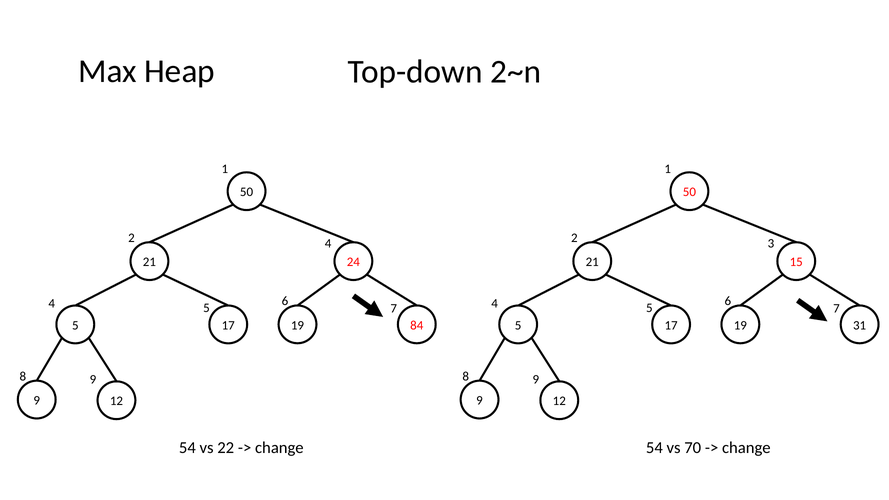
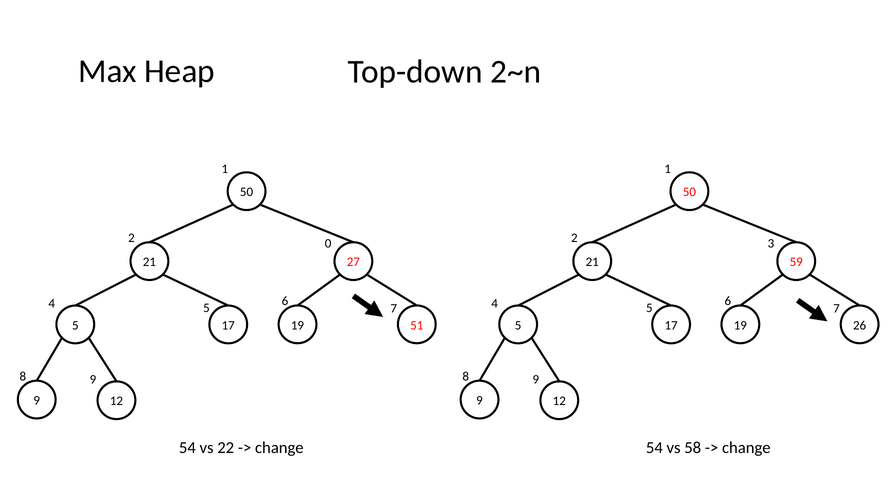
2 4: 4 -> 0
24: 24 -> 27
15: 15 -> 59
84: 84 -> 51
31: 31 -> 26
70: 70 -> 58
